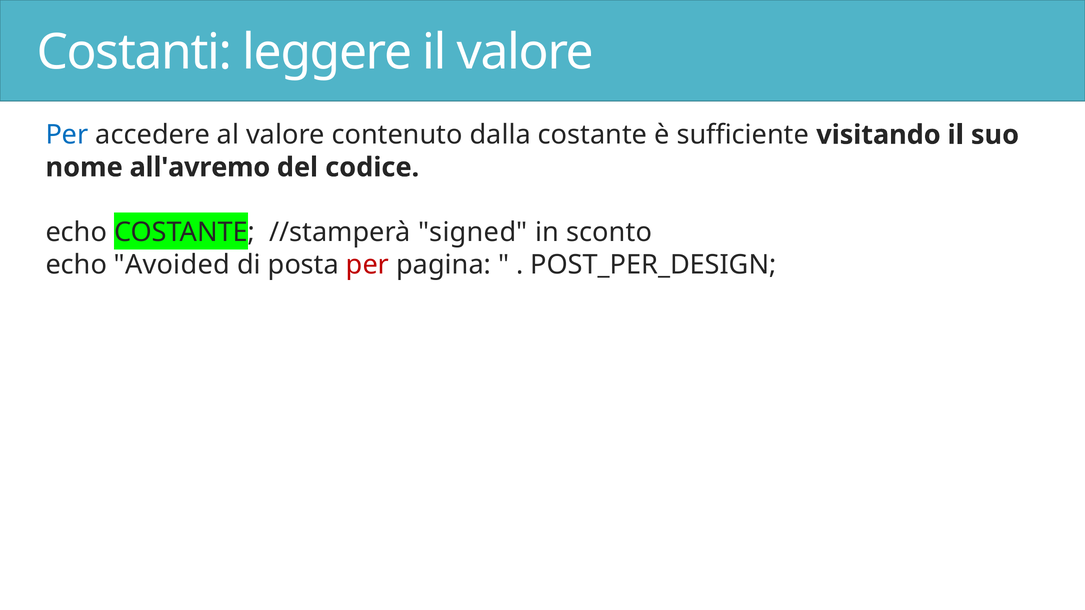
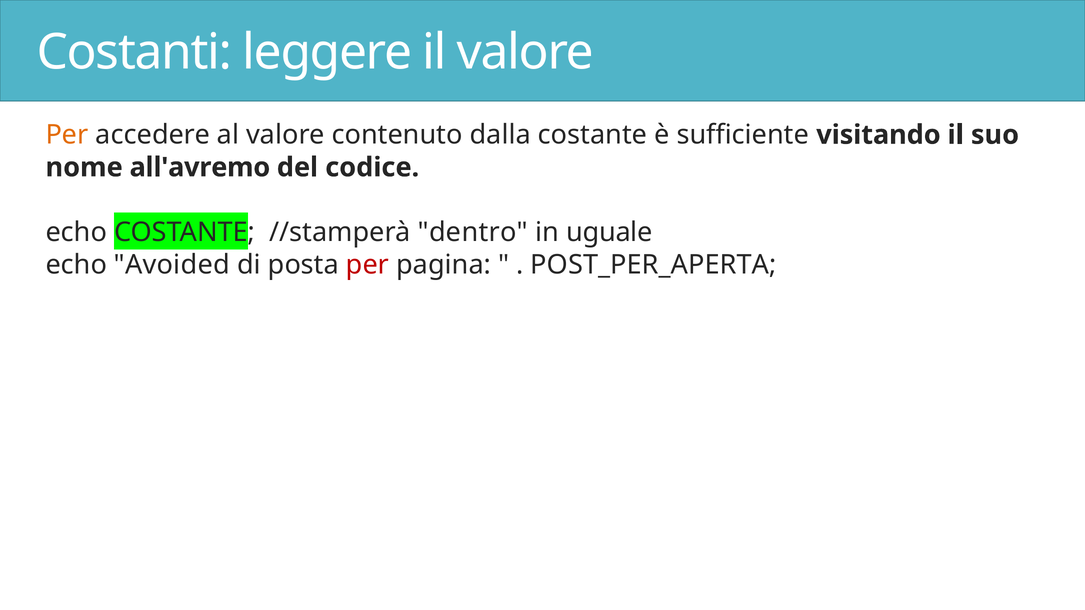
Per at (67, 135) colour: blue -> orange
signed: signed -> dentro
sconto: sconto -> uguale
POST_PER_DESIGN: POST_PER_DESIGN -> POST_PER_APERTA
